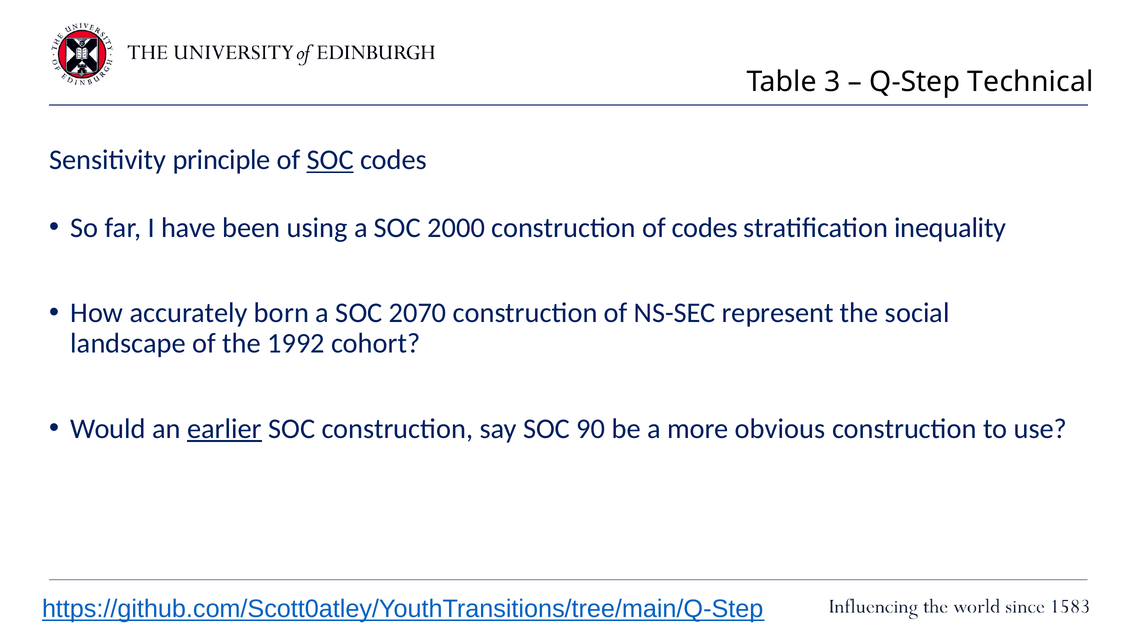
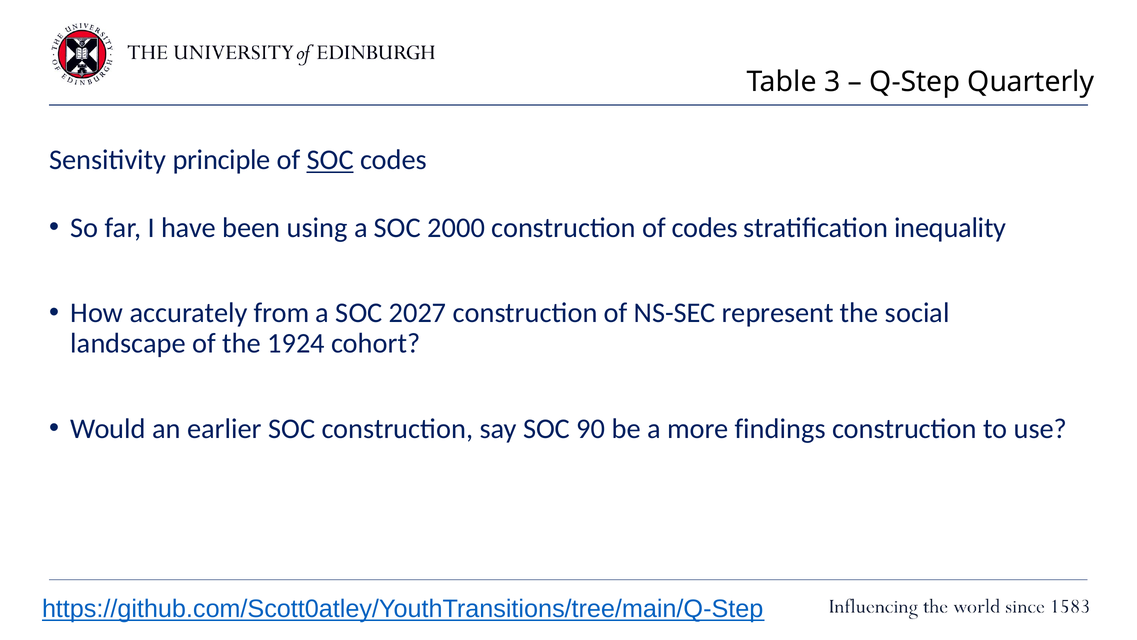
Technical: Technical -> Quarterly
born: born -> from
2070: 2070 -> 2027
1992: 1992 -> 1924
earlier underline: present -> none
obvious: obvious -> findings
